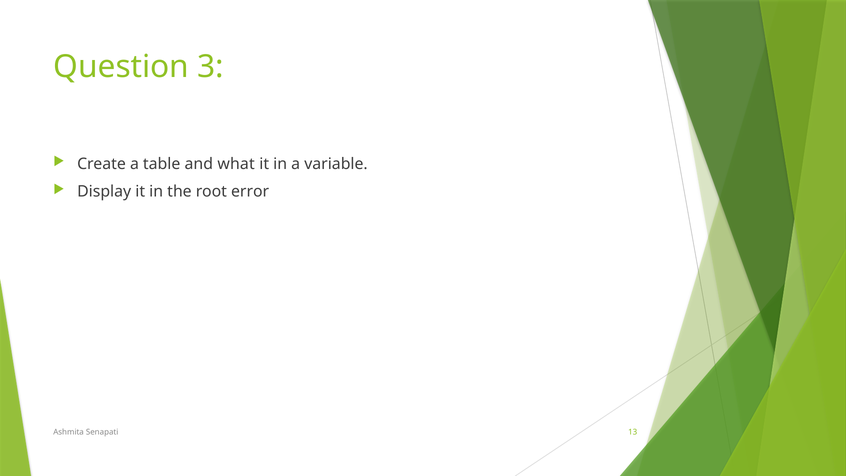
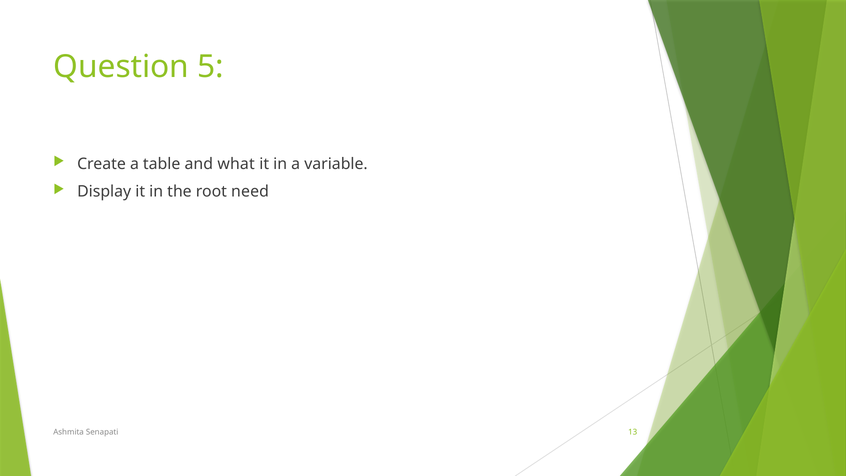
3: 3 -> 5
error: error -> need
